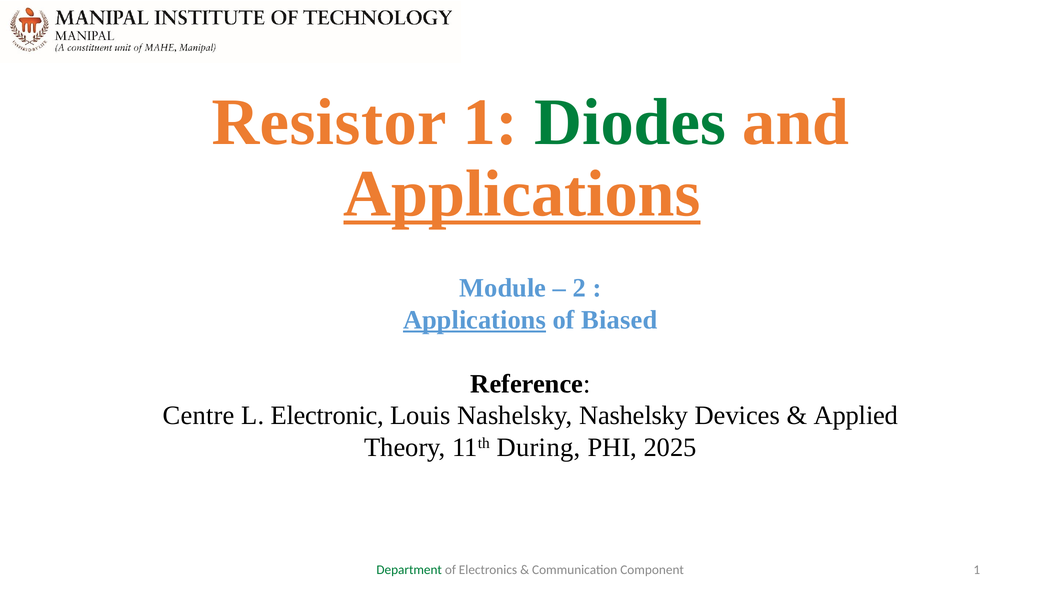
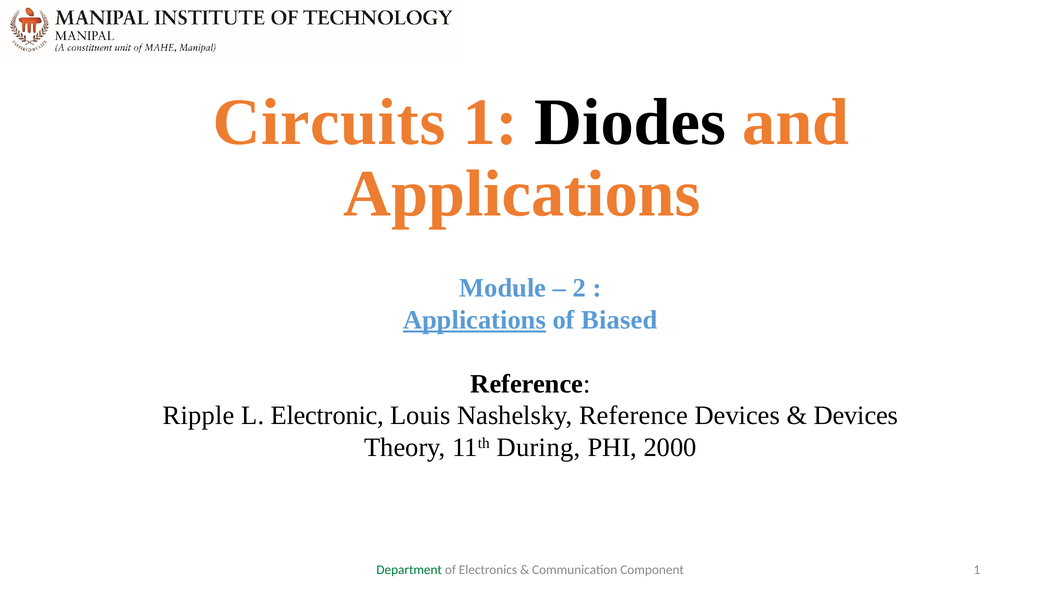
Resistor: Resistor -> Circuits
Diodes colour: green -> black
Applications at (522, 194) underline: present -> none
Centre: Centre -> Ripple
Nashelsky Nashelsky: Nashelsky -> Reference
Applied at (856, 415): Applied -> Devices
2025: 2025 -> 2000
